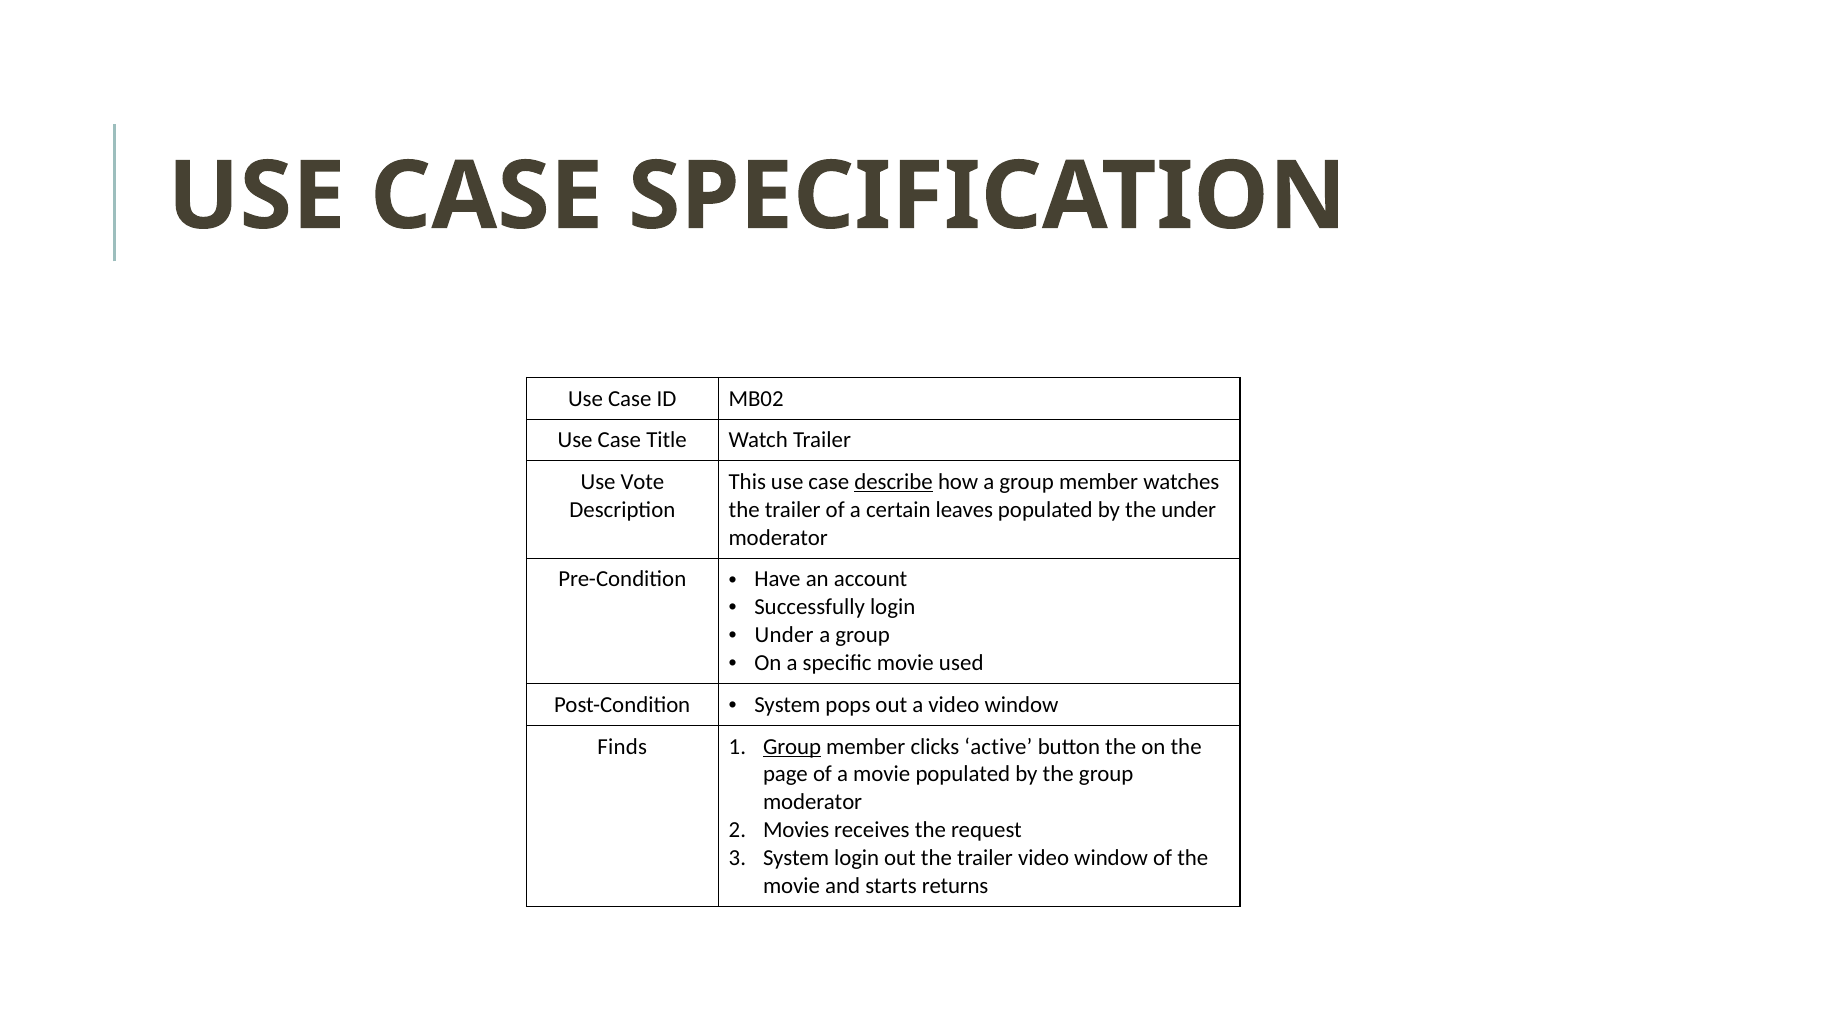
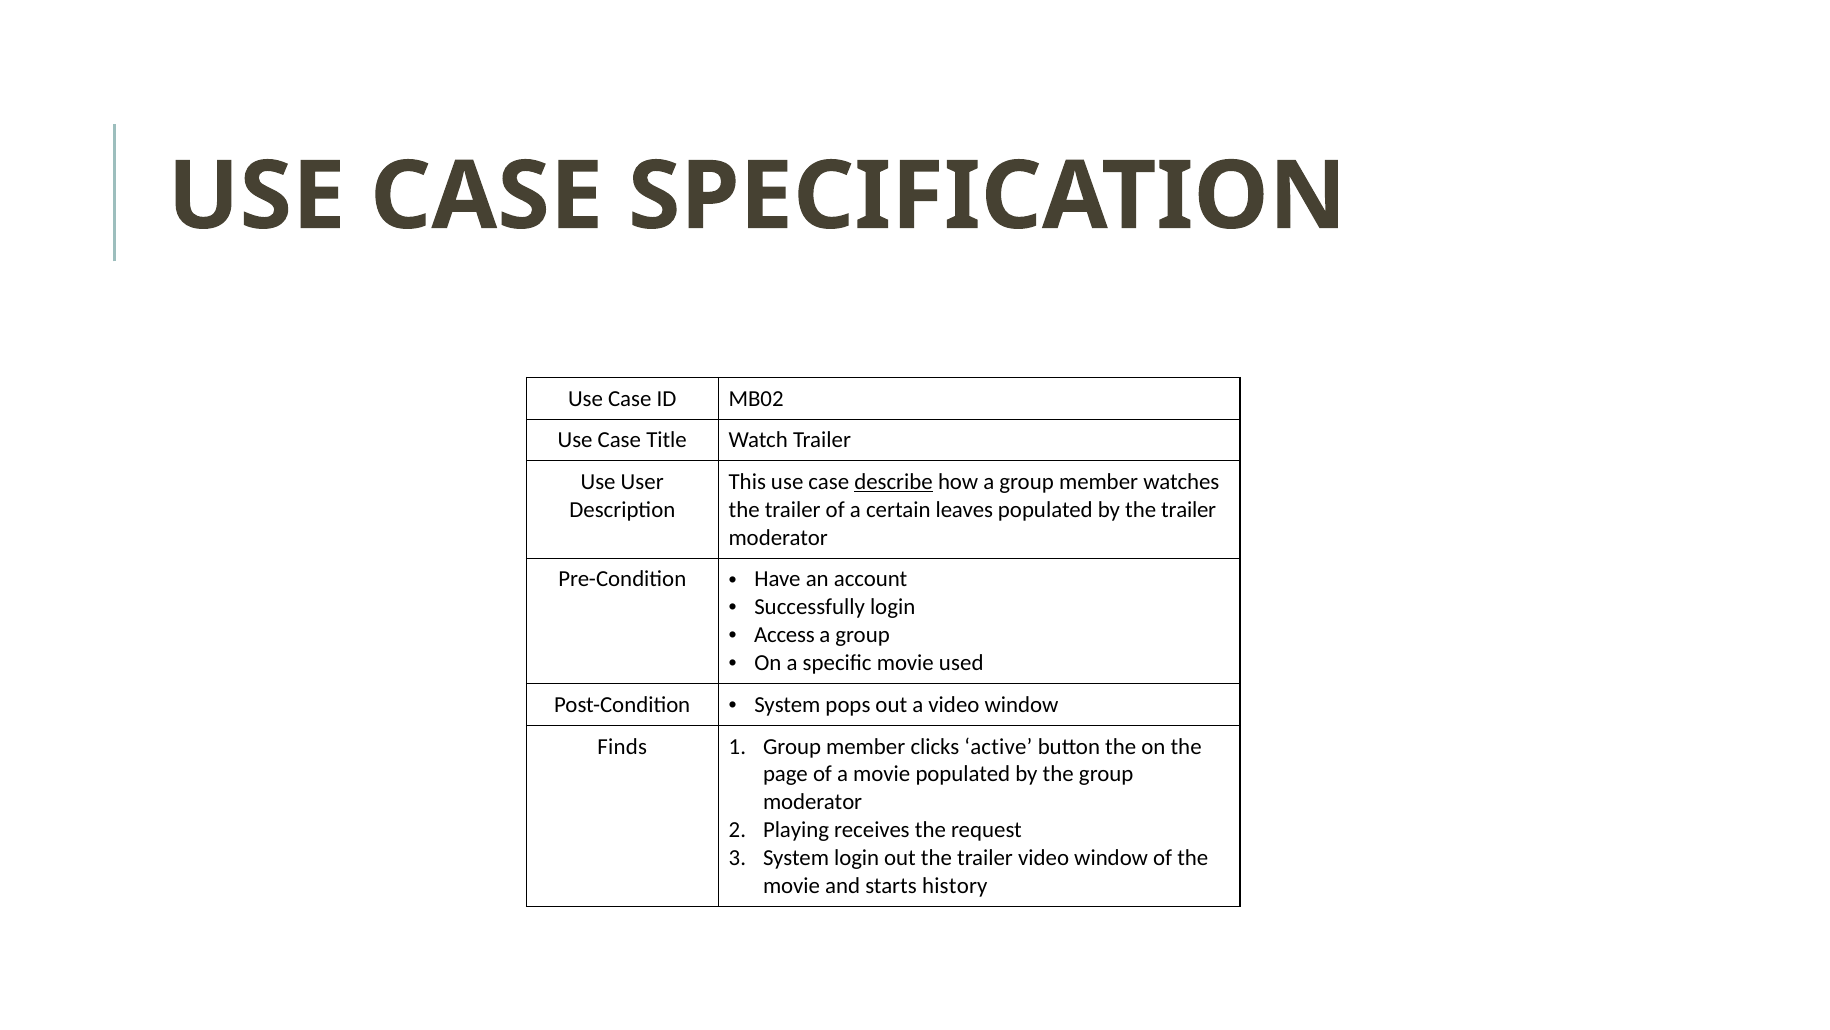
Vote: Vote -> User
by the under: under -> trailer
Under at (784, 635): Under -> Access
Group at (792, 746) underline: present -> none
Movies: Movies -> Playing
returns: returns -> history
